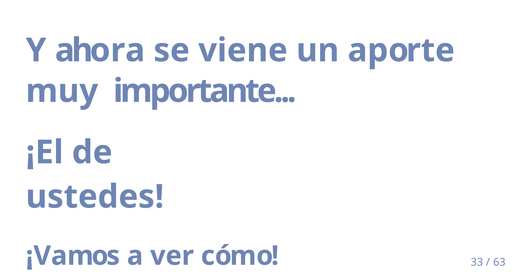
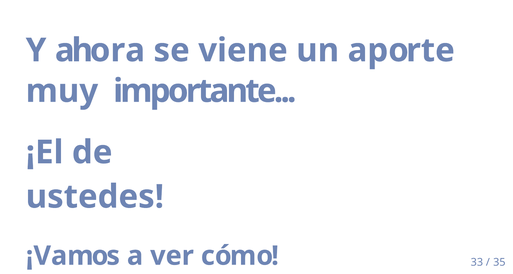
63: 63 -> 35
